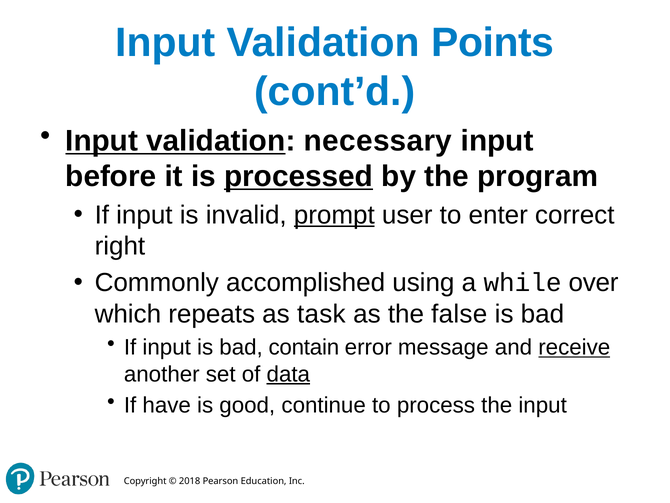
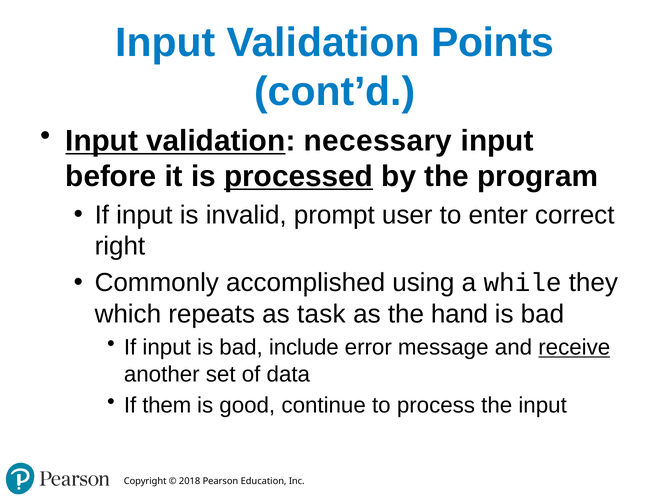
prompt underline: present -> none
over: over -> they
false: false -> hand
contain: contain -> include
data underline: present -> none
have: have -> them
